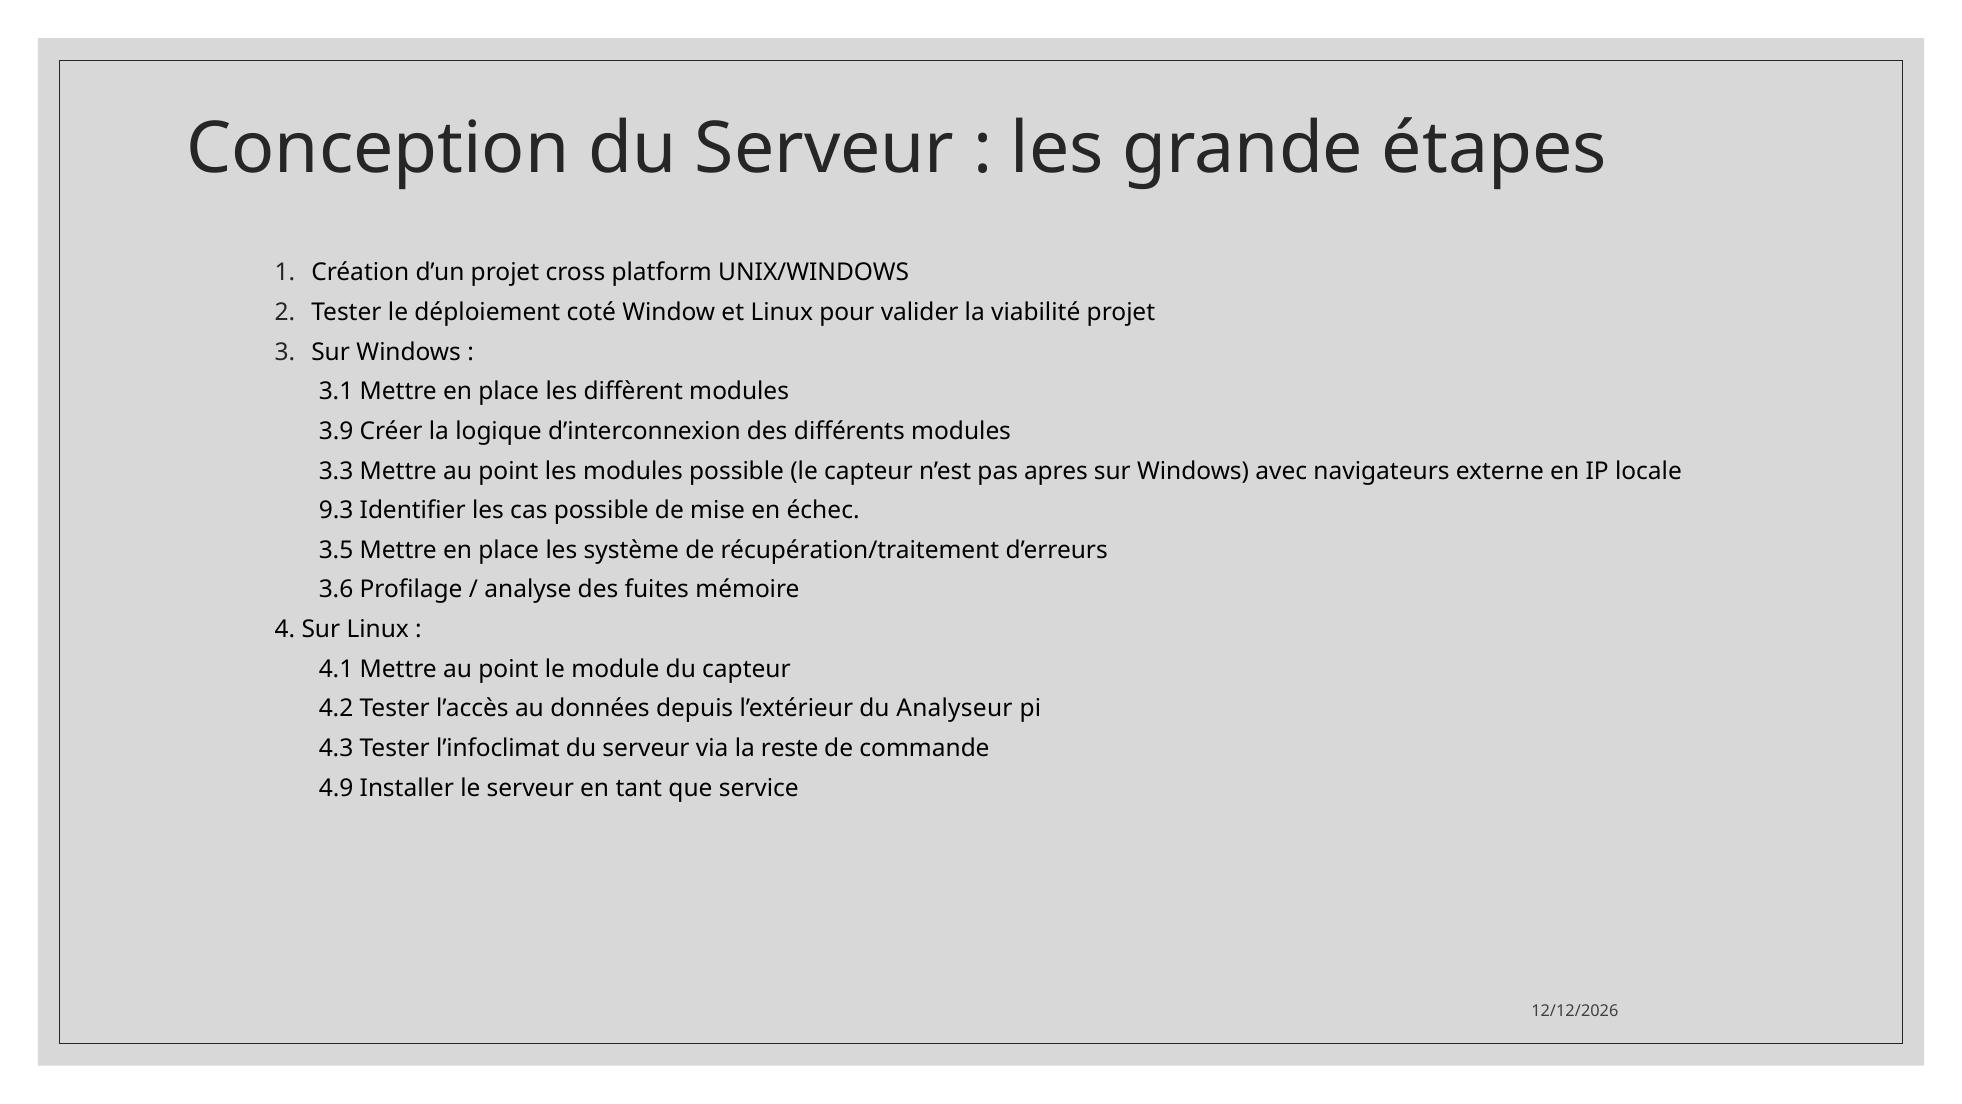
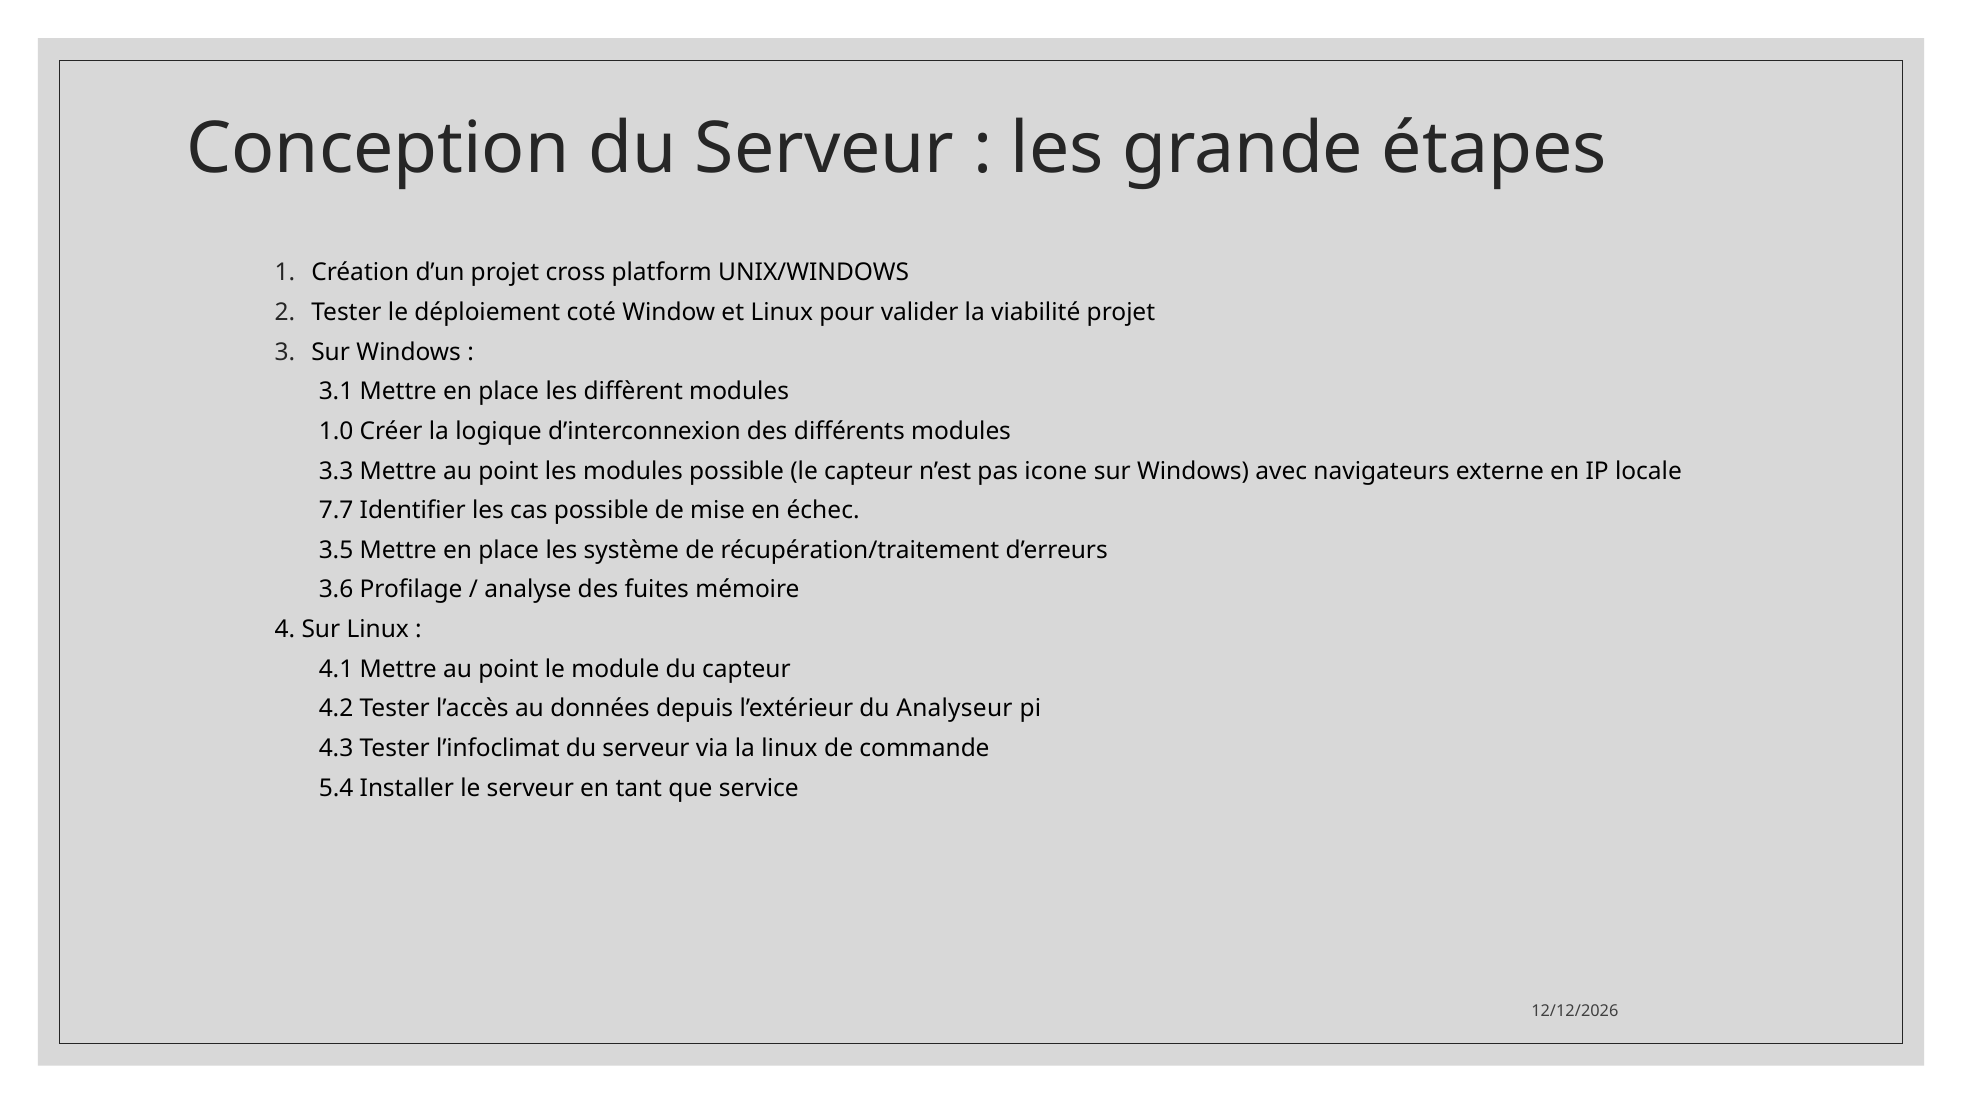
3.9: 3.9 -> 1.0
apres: apres -> icone
9.3: 9.3 -> 7.7
la reste: reste -> linux
4.9: 4.9 -> 5.4
